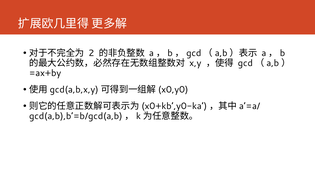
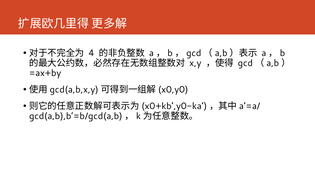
2: 2 -> 4
